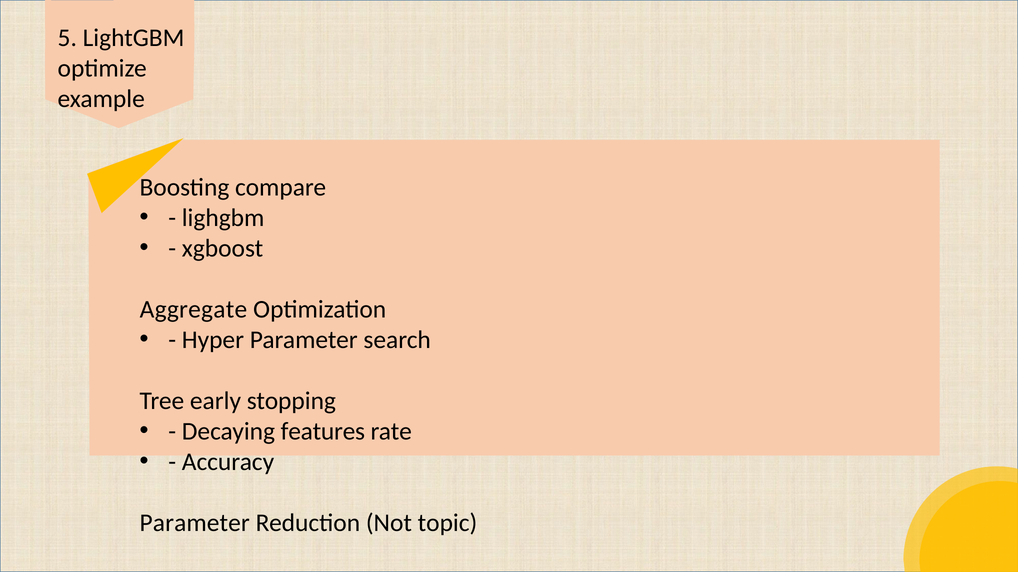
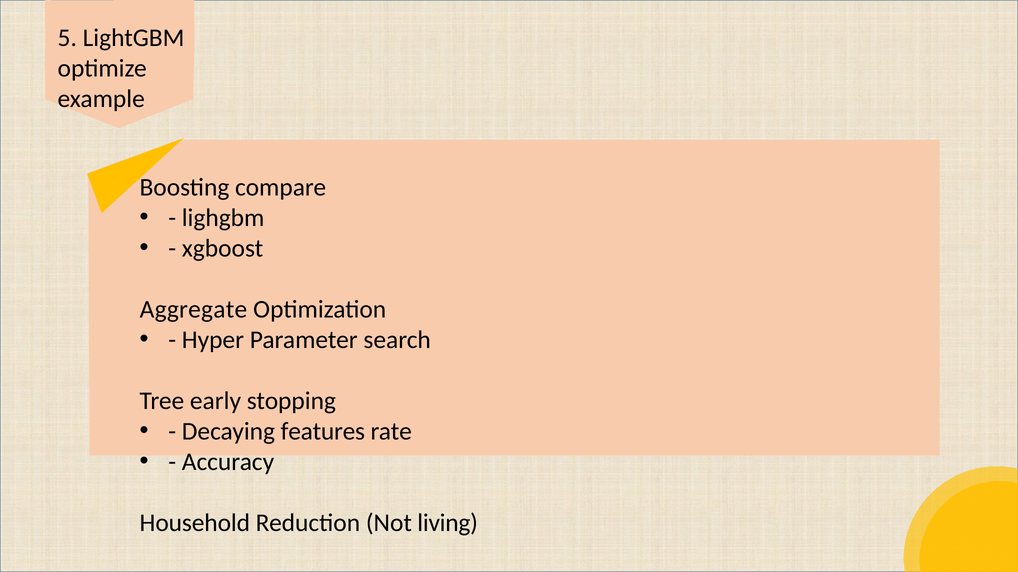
Parameter at (195, 523): Parameter -> Household
topic: topic -> living
